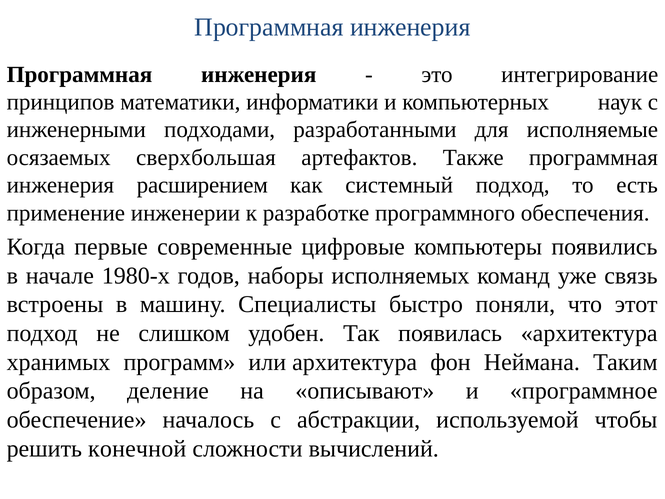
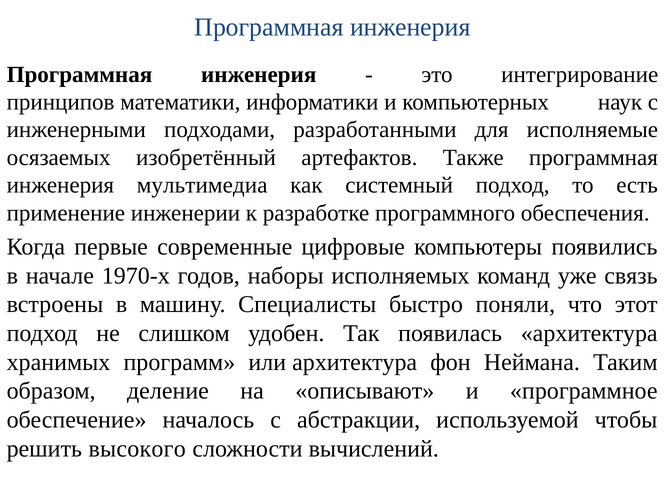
сверхбольшая: сверхбольшая -> изобретённый
расширением: расширением -> мультимедиа
1980-х: 1980-х -> 1970-х
конечной: конечной -> высокого
